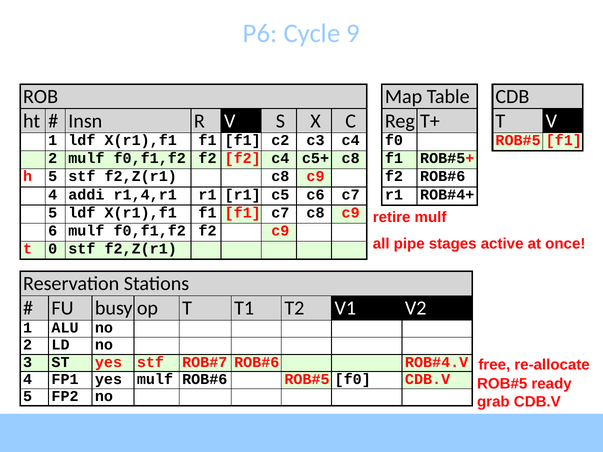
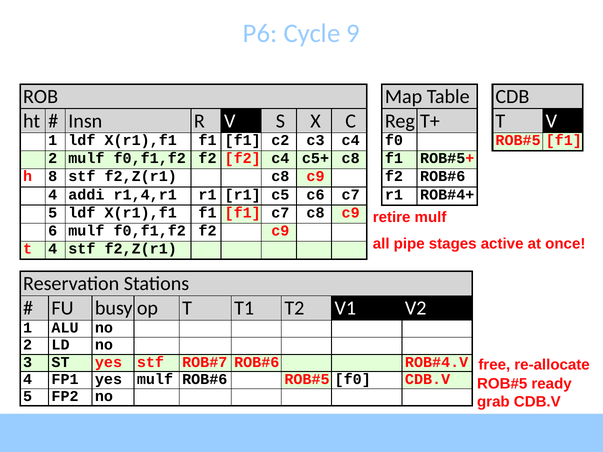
h 5: 5 -> 8
t 0: 0 -> 4
